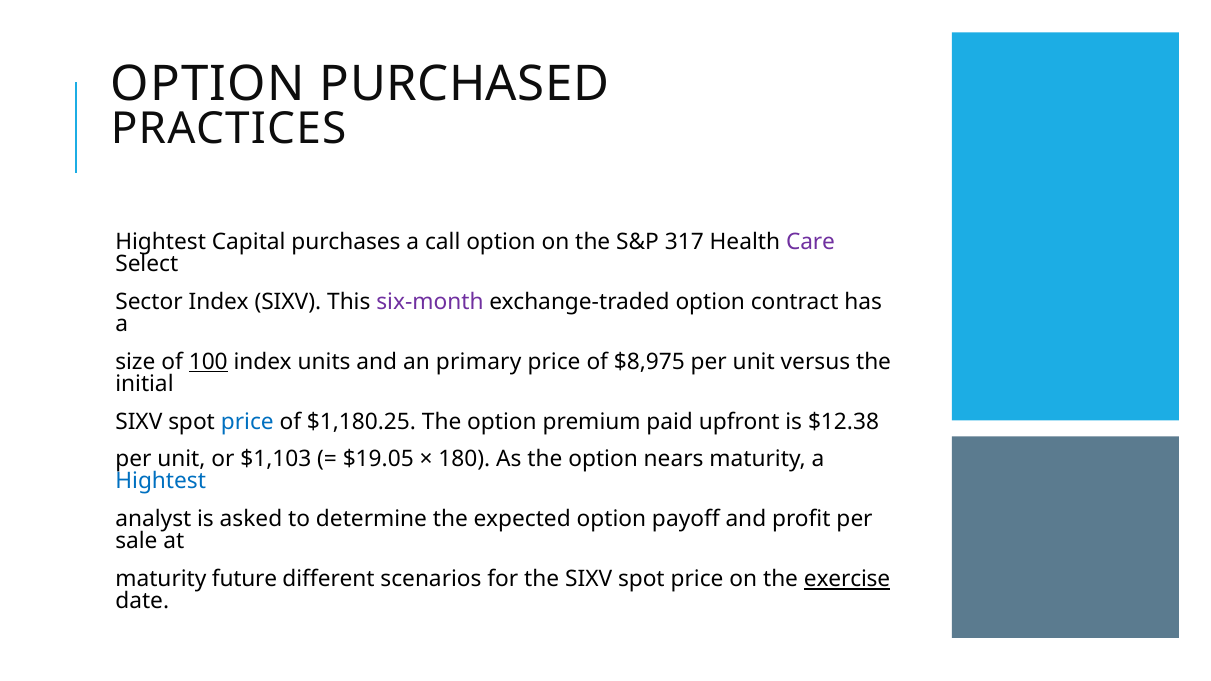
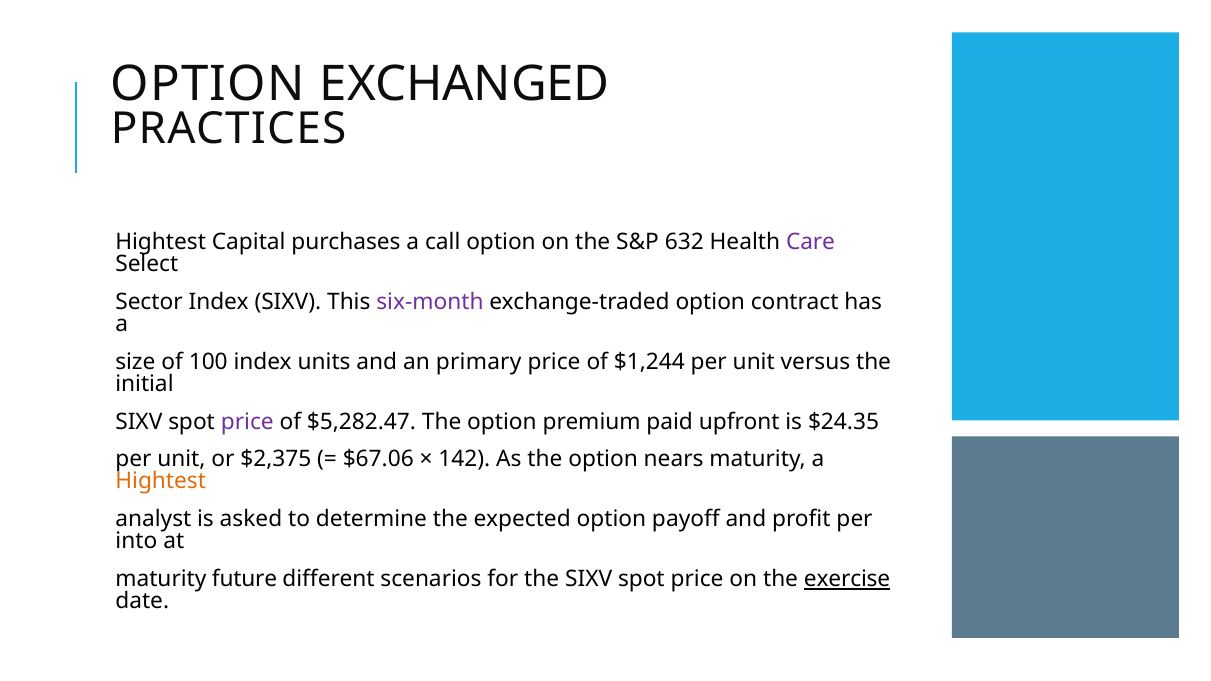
PURCHASED: PURCHASED -> EXCHANGED
317: 317 -> 632
100 underline: present -> none
$8,975: $8,975 -> $1,244
price at (247, 422) colour: blue -> purple
$1,180.25: $1,180.25 -> $5,282.47
$12.38: $12.38 -> $24.35
$1,103: $1,103 -> $2,375
$19.05: $19.05 -> $67.06
180: 180 -> 142
Hightest at (161, 482) colour: blue -> orange
sale: sale -> into
